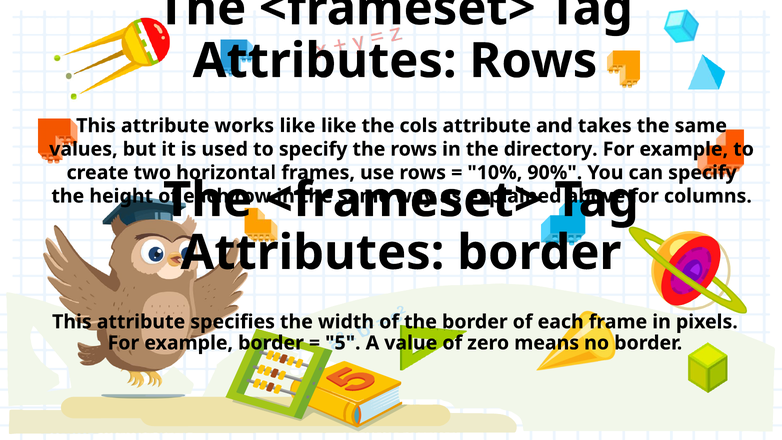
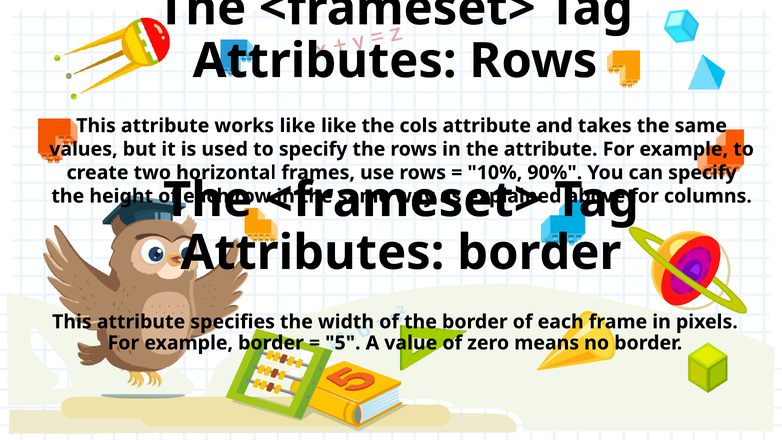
the directory: directory -> attribute
